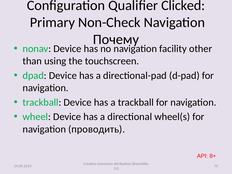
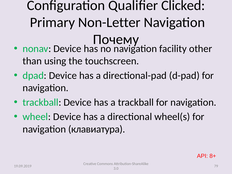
Non-Check: Non-Check -> Non-Letter
проводить: проводить -> клавиатура
